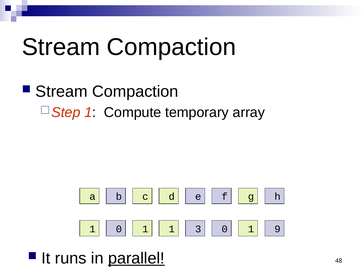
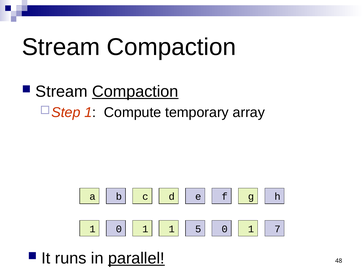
Compaction at (135, 92) underline: none -> present
3: 3 -> 5
9: 9 -> 7
